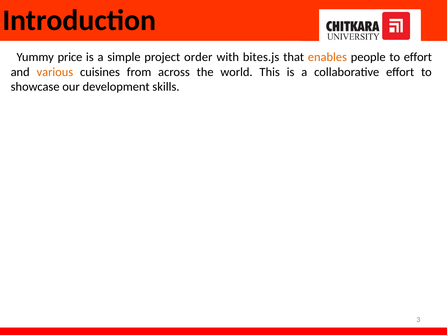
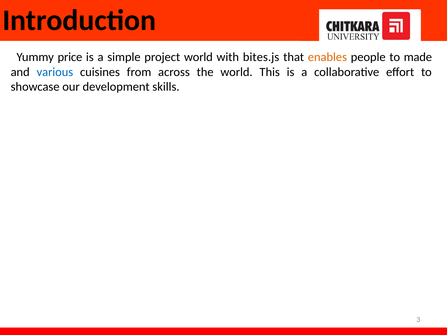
project order: order -> world
to effort: effort -> made
various colour: orange -> blue
